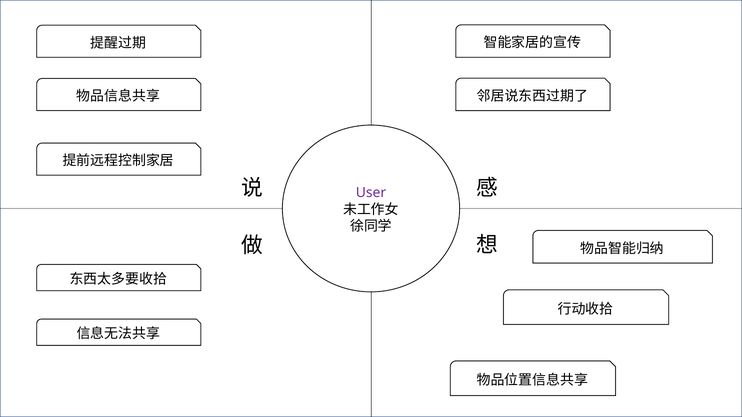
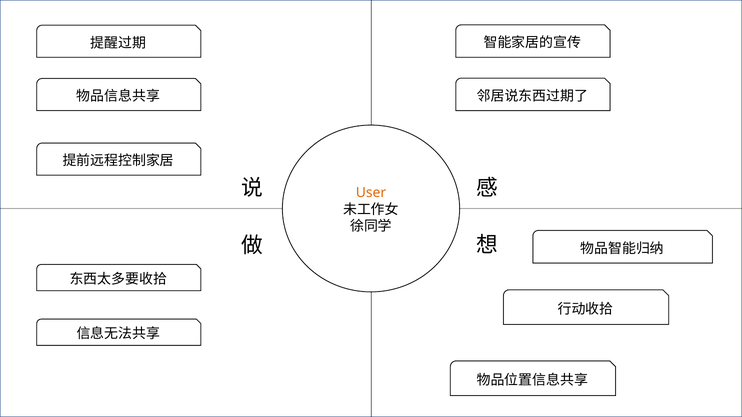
User colour: purple -> orange
